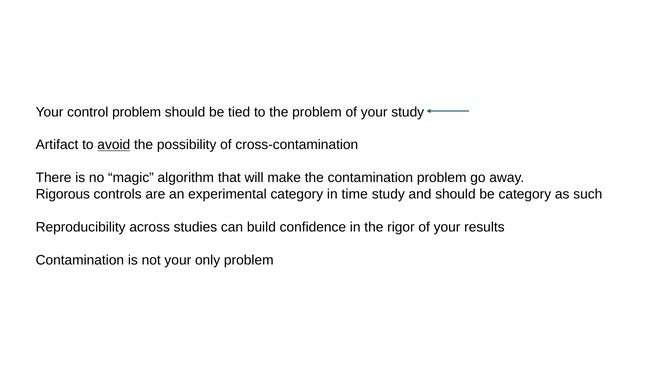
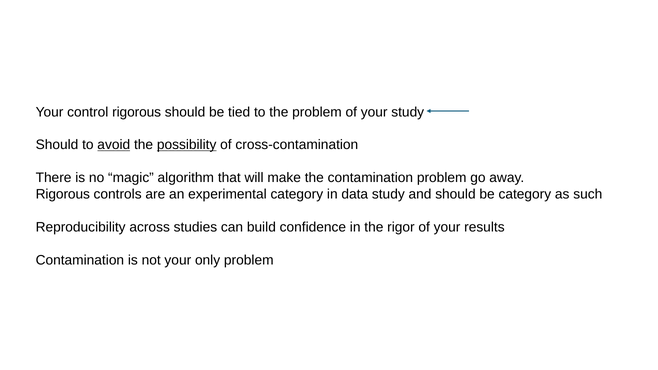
control problem: problem -> rigorous
Artifact at (57, 145): Artifact -> Should
possibility underline: none -> present
time: time -> data
